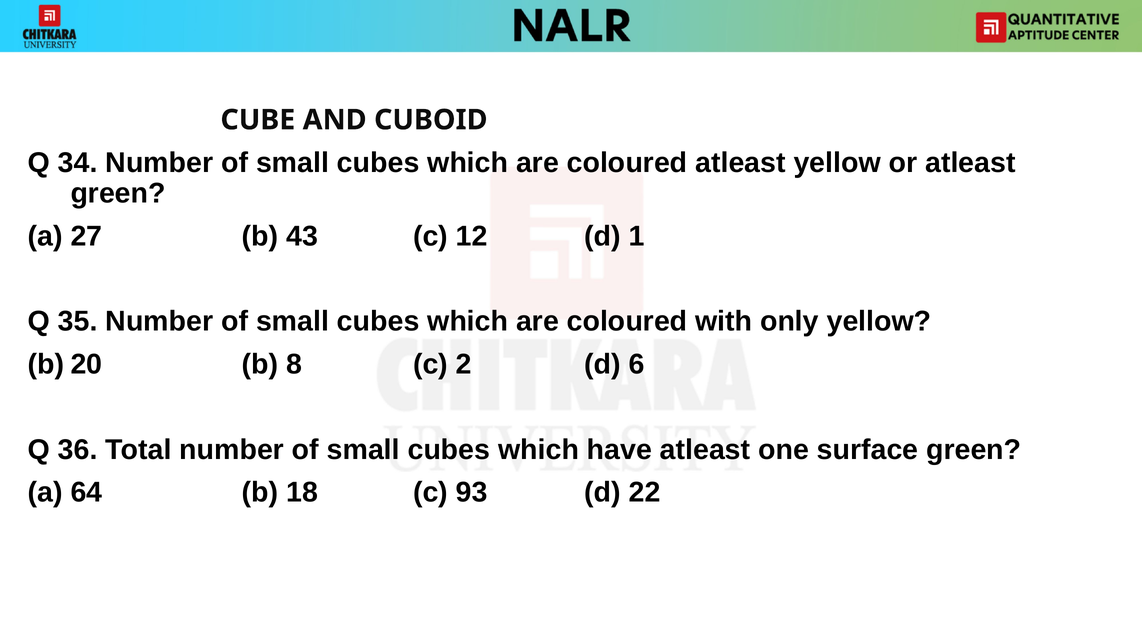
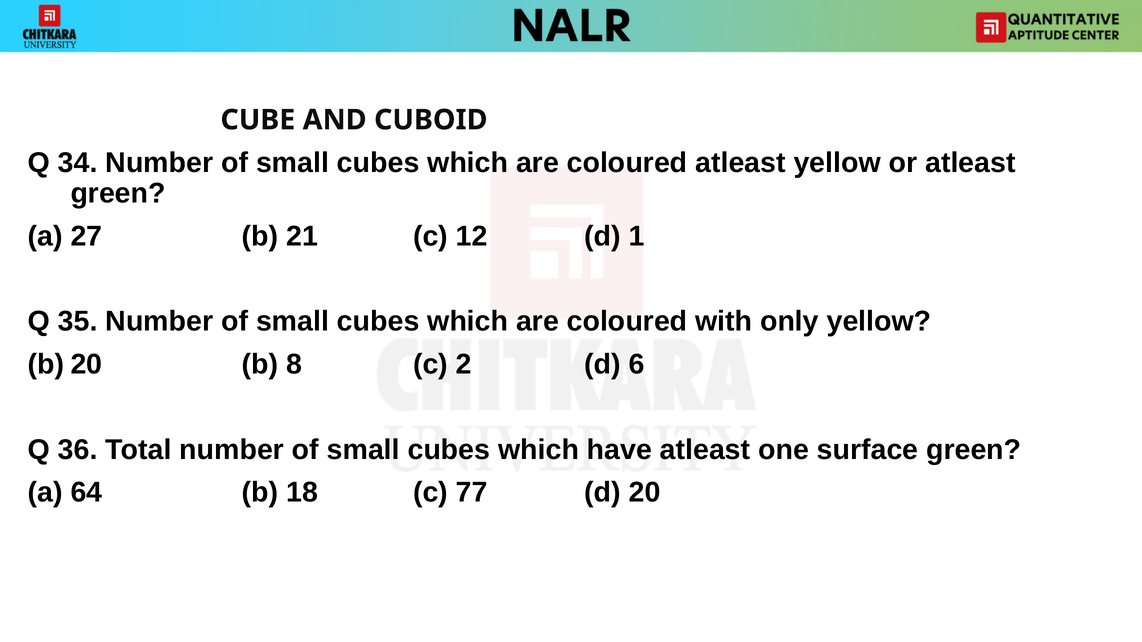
43: 43 -> 21
93: 93 -> 77
22: 22 -> 20
